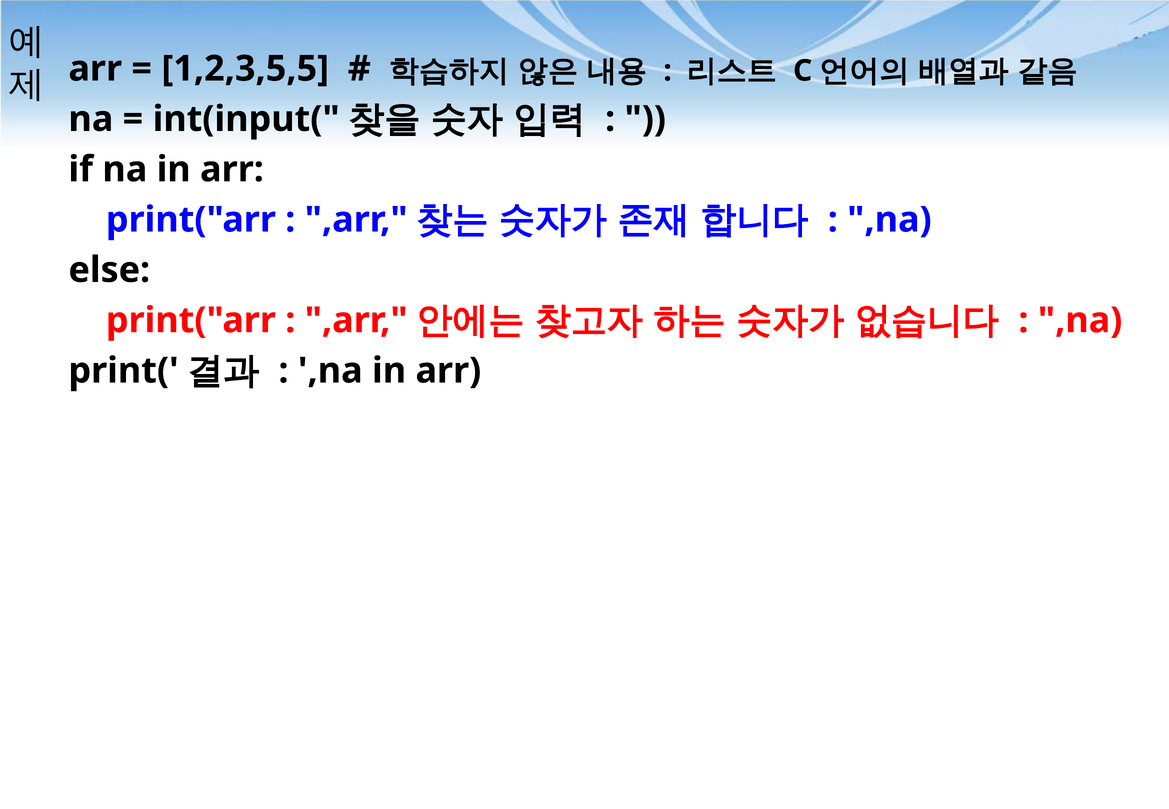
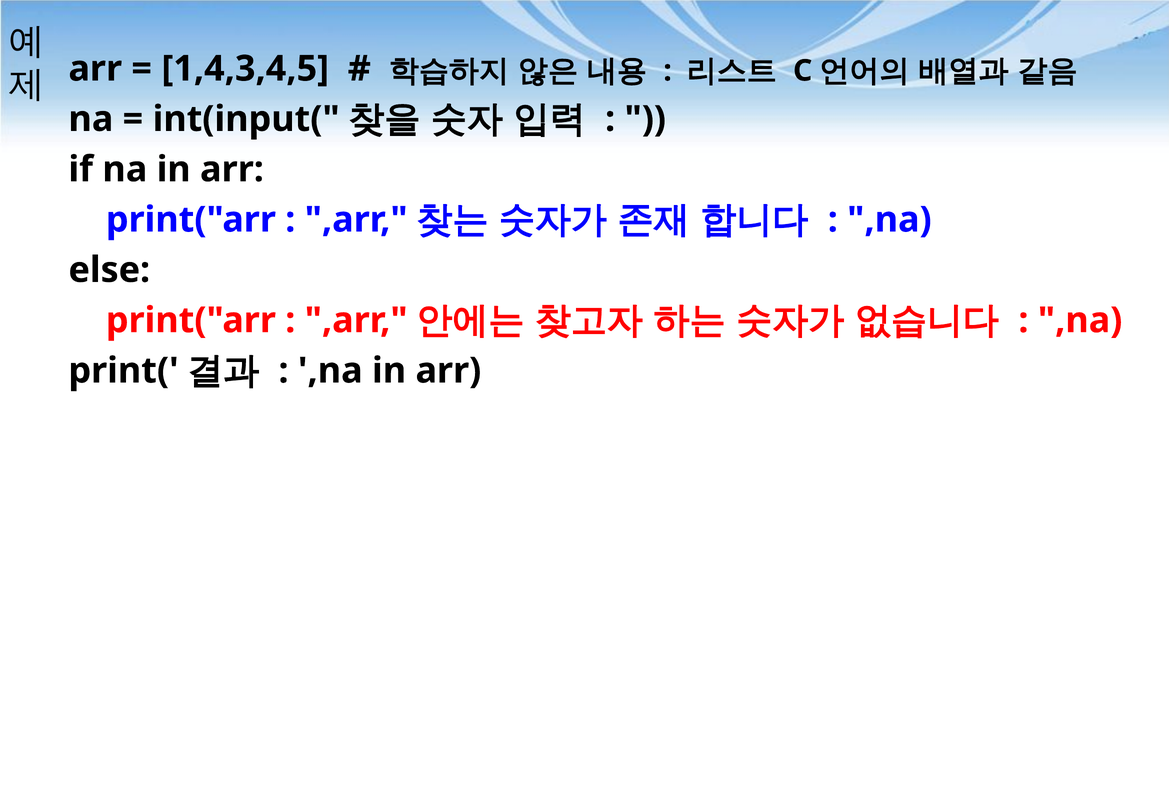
1,2,3,5,5: 1,2,3,5,5 -> 1,4,3,4,5
